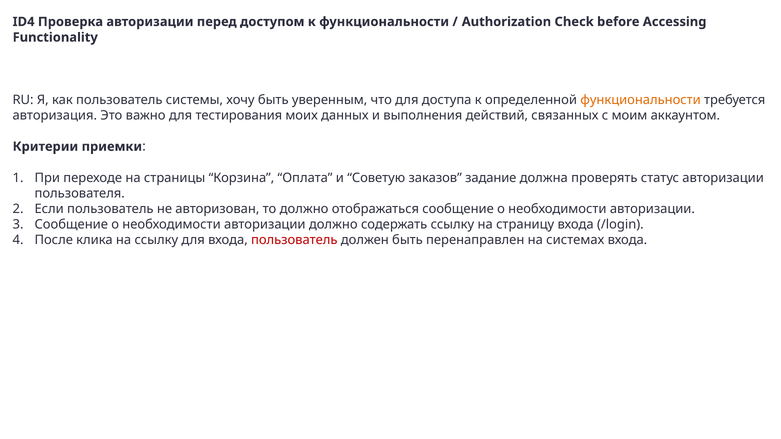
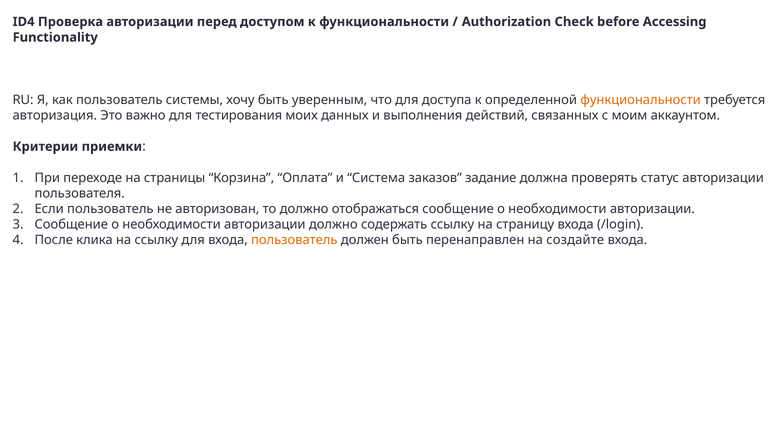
Советую: Советую -> Система
пользователь at (294, 240) colour: red -> orange
системах: системах -> создайте
